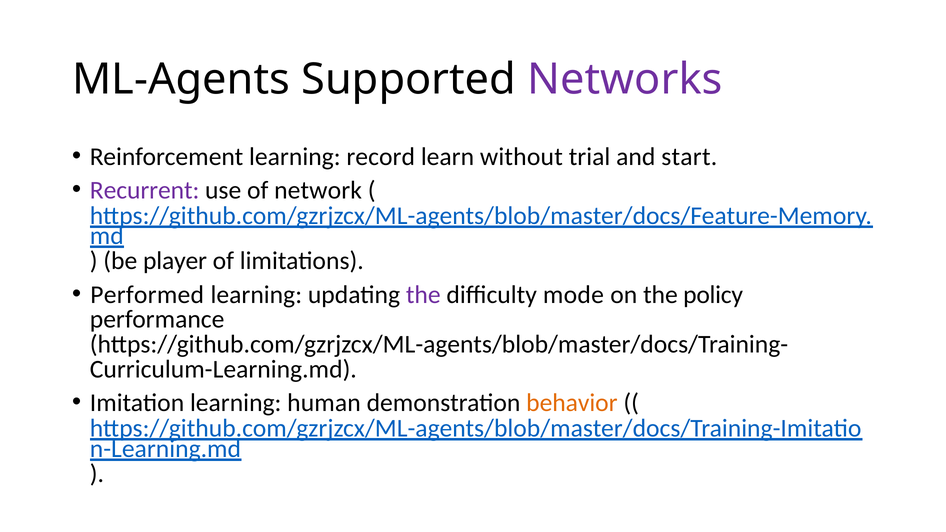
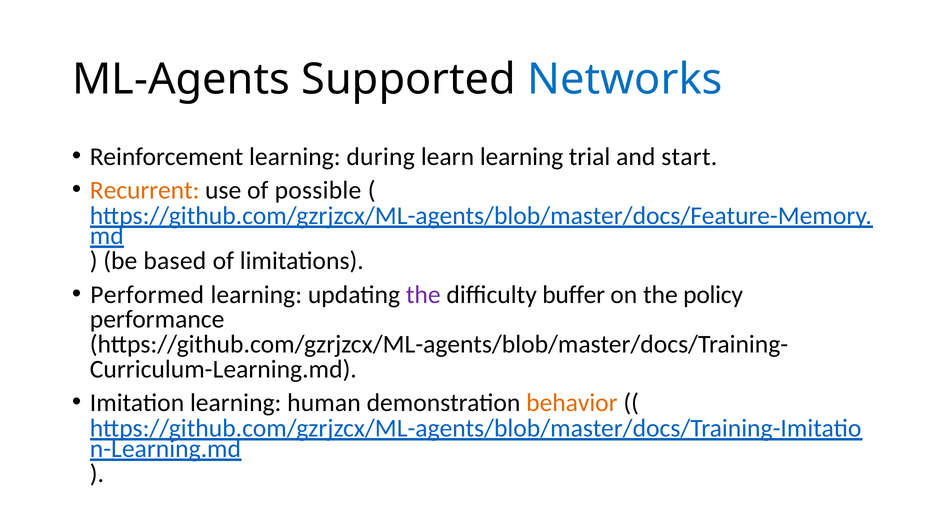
Networks colour: purple -> blue
record: record -> during
learn without: without -> learning
Recurrent colour: purple -> orange
network: network -> possible
player: player -> based
mode: mode -> buffer
